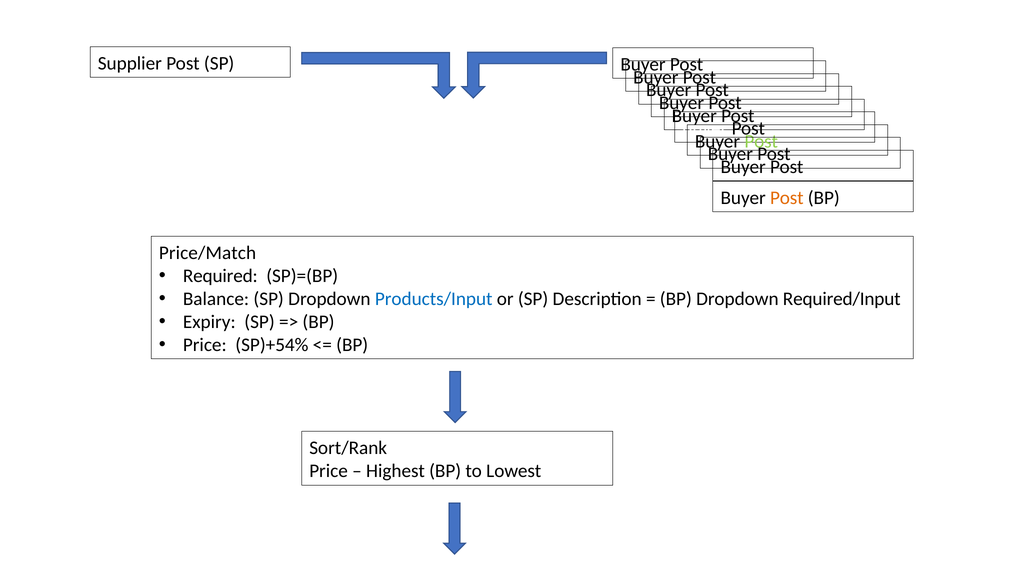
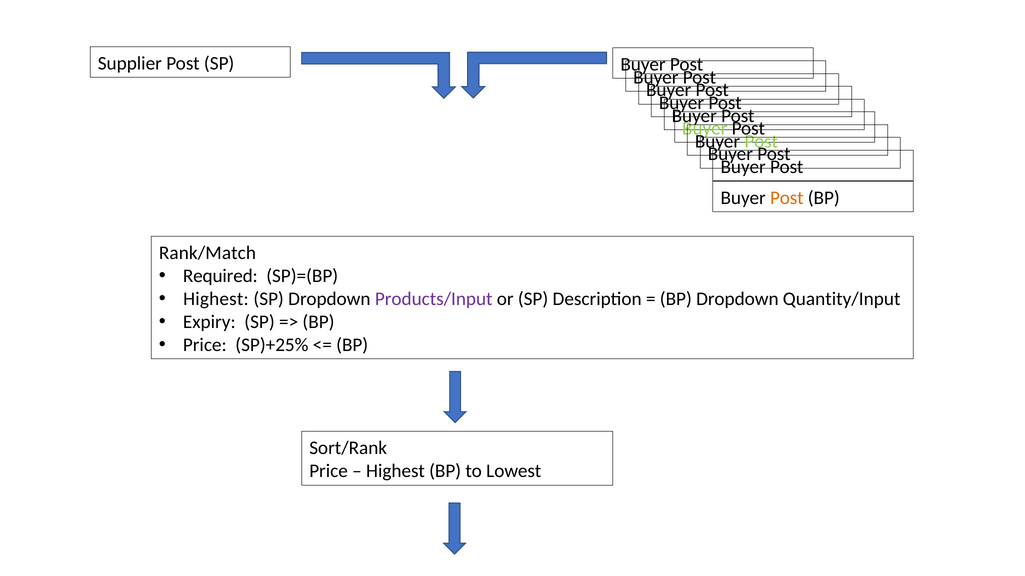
Buyer at (705, 129) colour: white -> light green
Price/Match: Price/Match -> Rank/Match
Balance at (216, 299): Balance -> Highest
Products/Input colour: blue -> purple
Required/Input: Required/Input -> Quantity/Input
SP)+54%: SP)+54% -> SP)+25%
